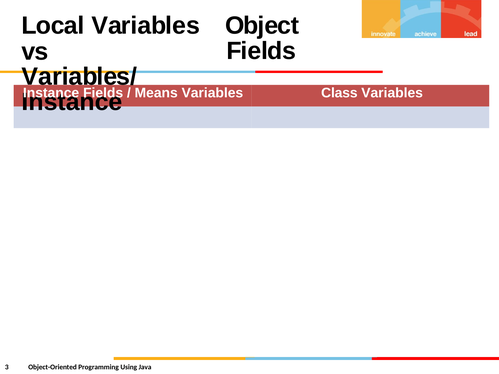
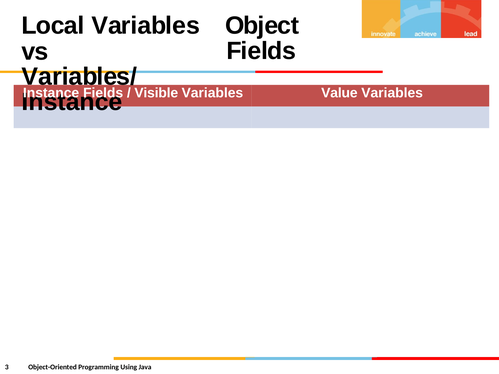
Means: Means -> Visible
Class: Class -> Value
